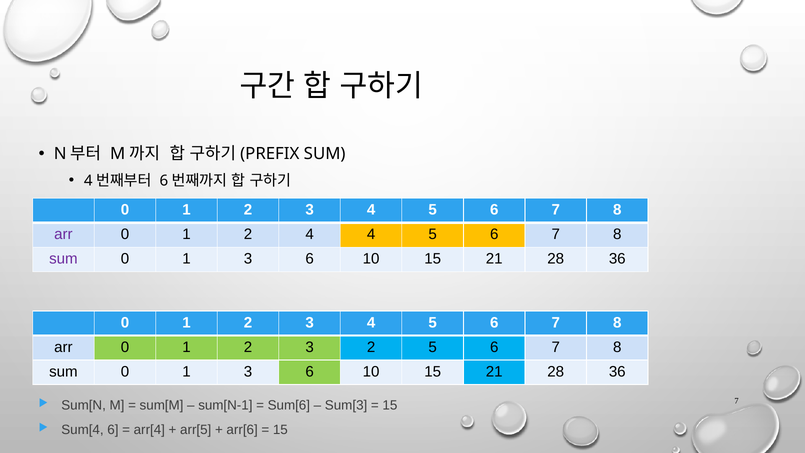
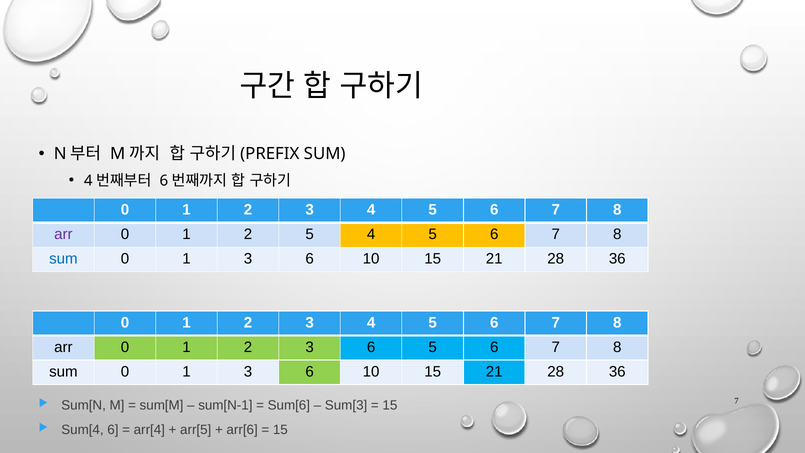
2 4: 4 -> 5
sum at (63, 259) colour: purple -> blue
2 3 2: 2 -> 6
